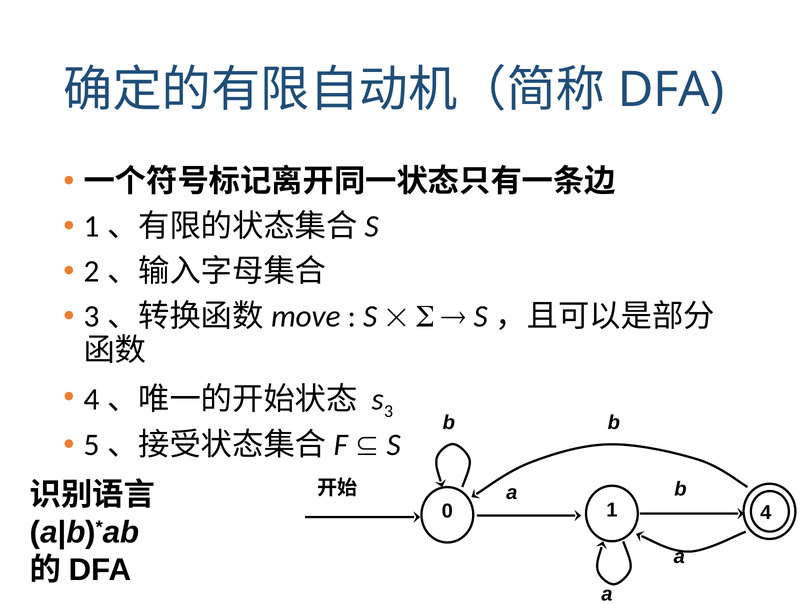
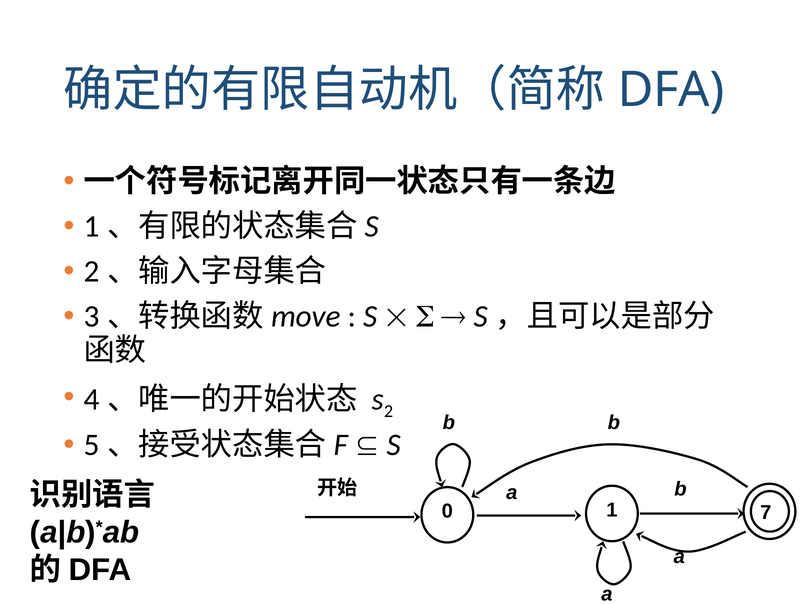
3: 3 -> 2
4: 4 -> 7
